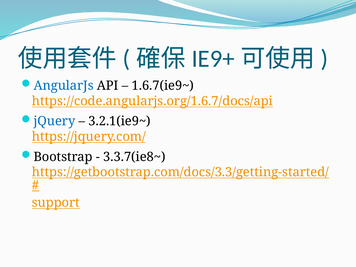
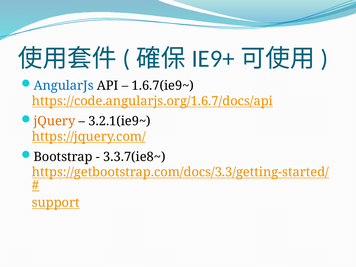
jQuery colour: blue -> orange
